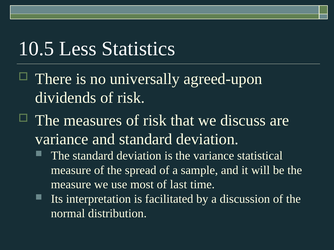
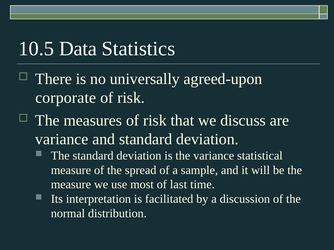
Less: Less -> Data
dividends: dividends -> corporate
